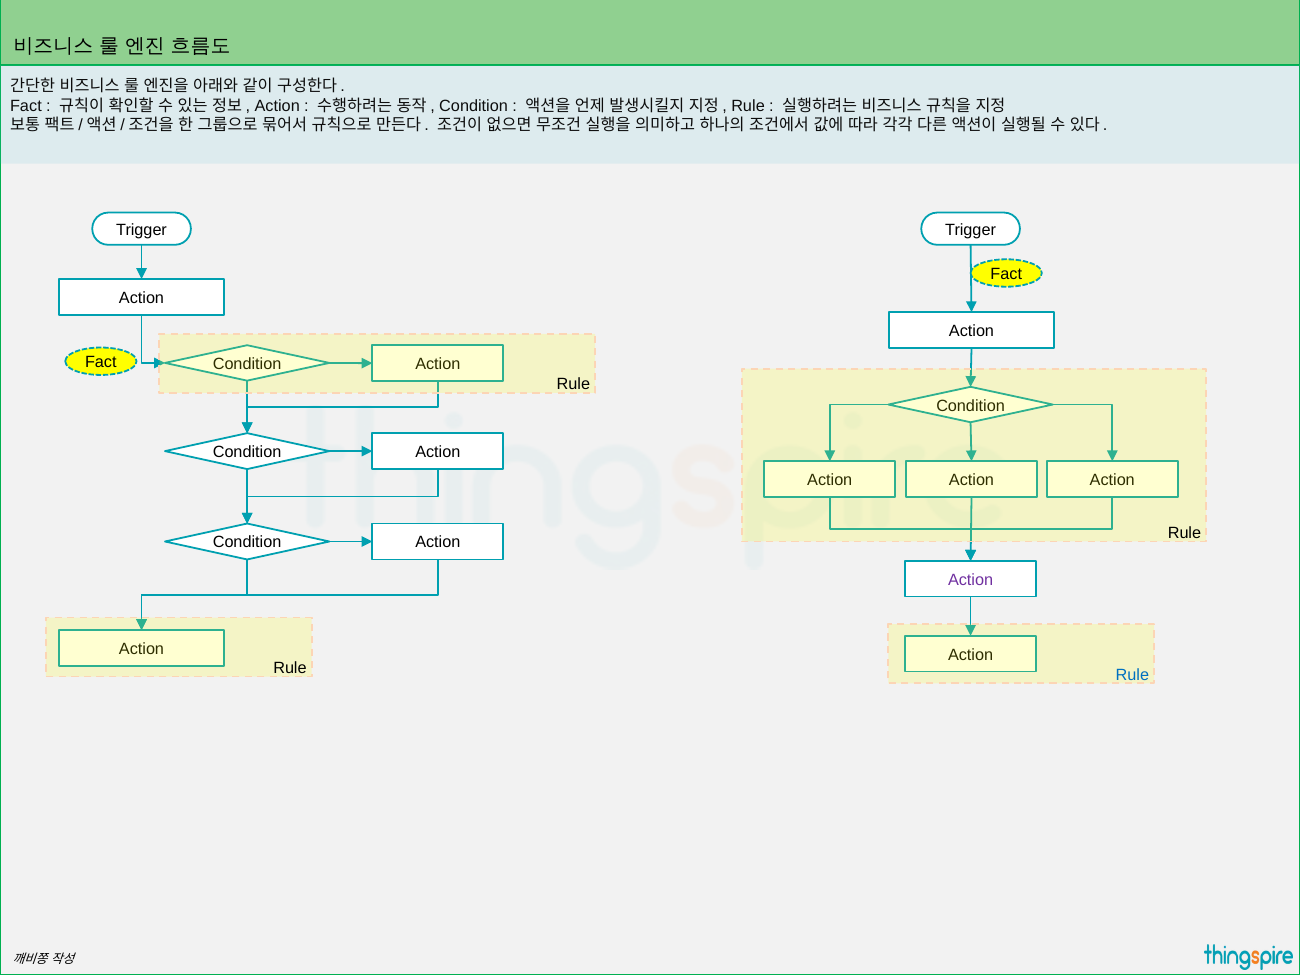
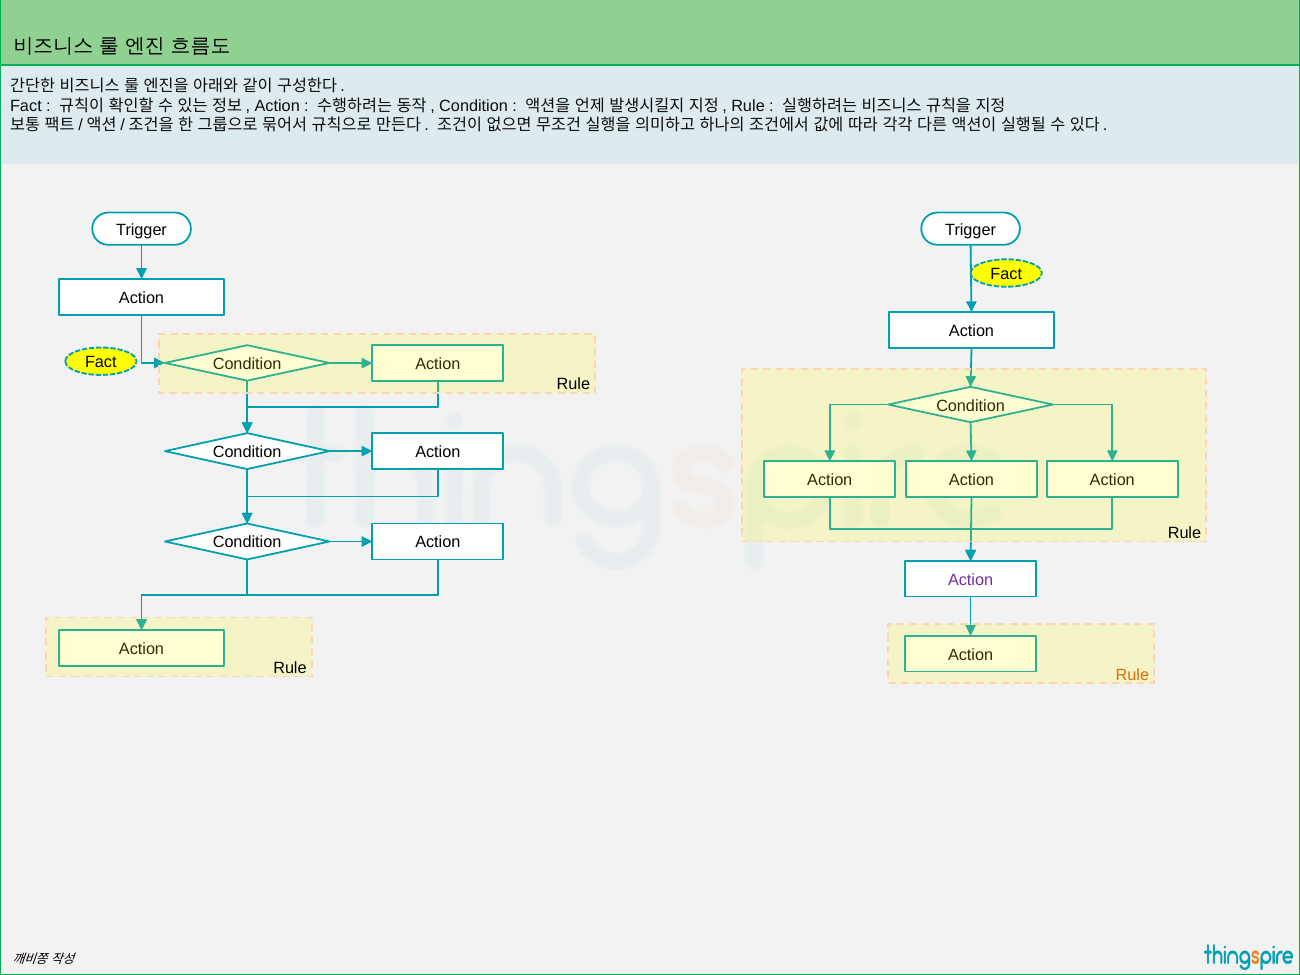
Rule at (1132, 675) colour: blue -> orange
